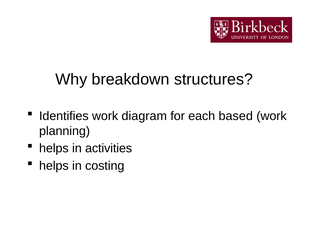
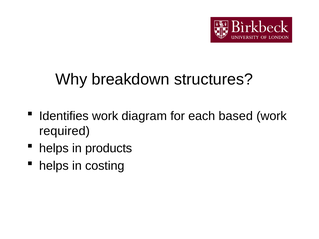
planning: planning -> required
activities: activities -> products
